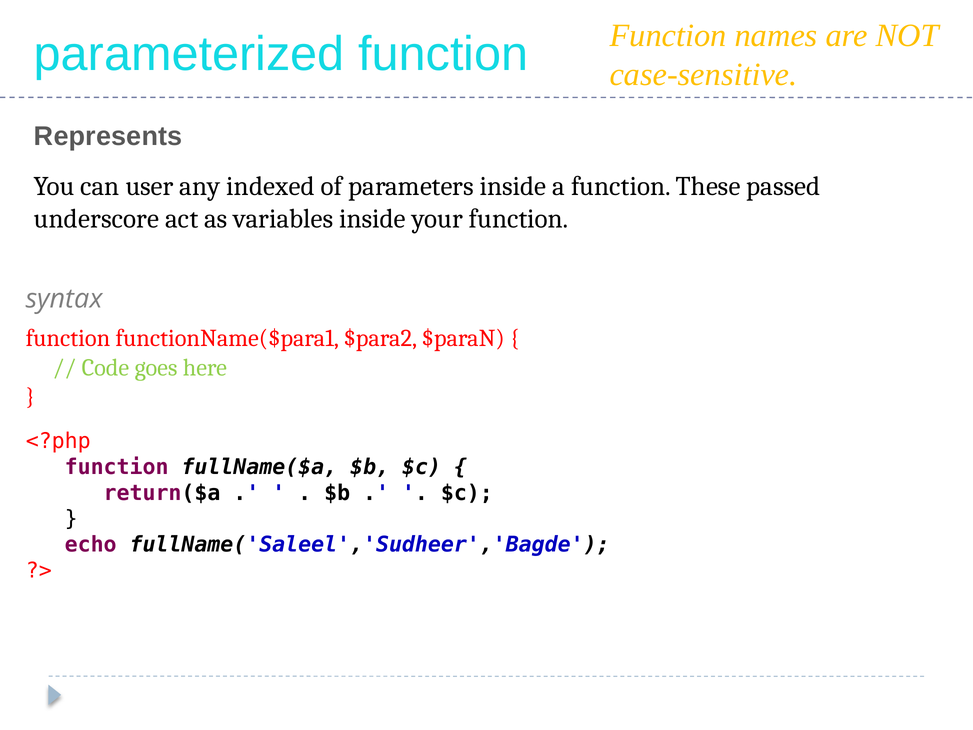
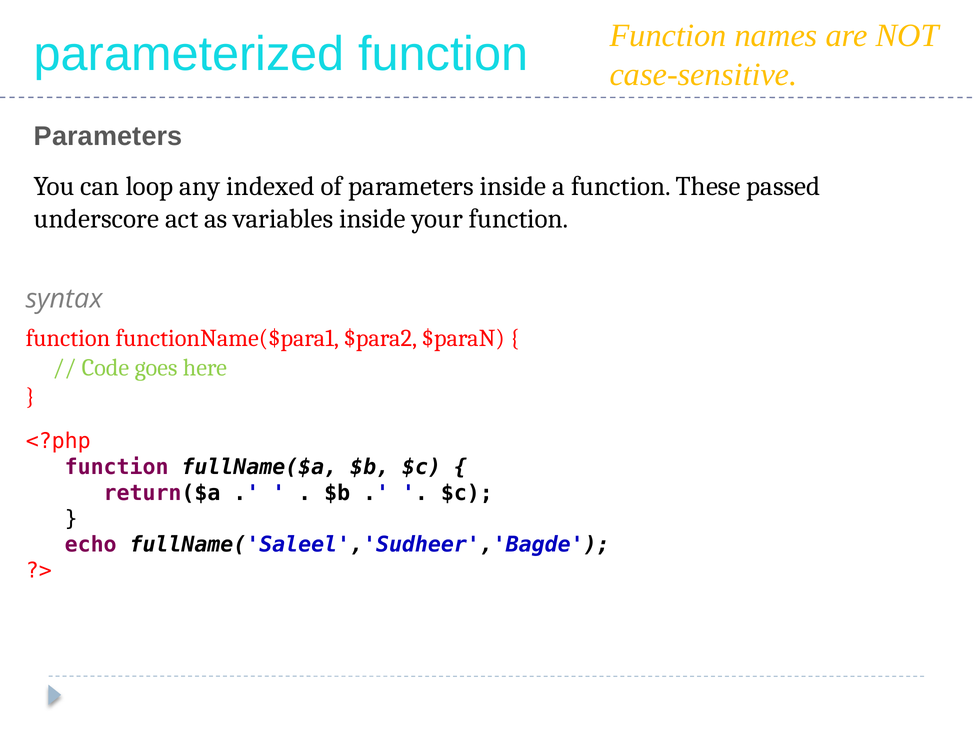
Represents at (108, 136): Represents -> Parameters
user: user -> loop
